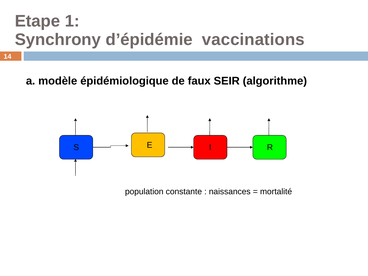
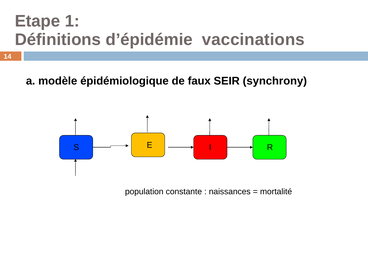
Synchrony: Synchrony -> Définitions
algorithme: algorithme -> synchrony
